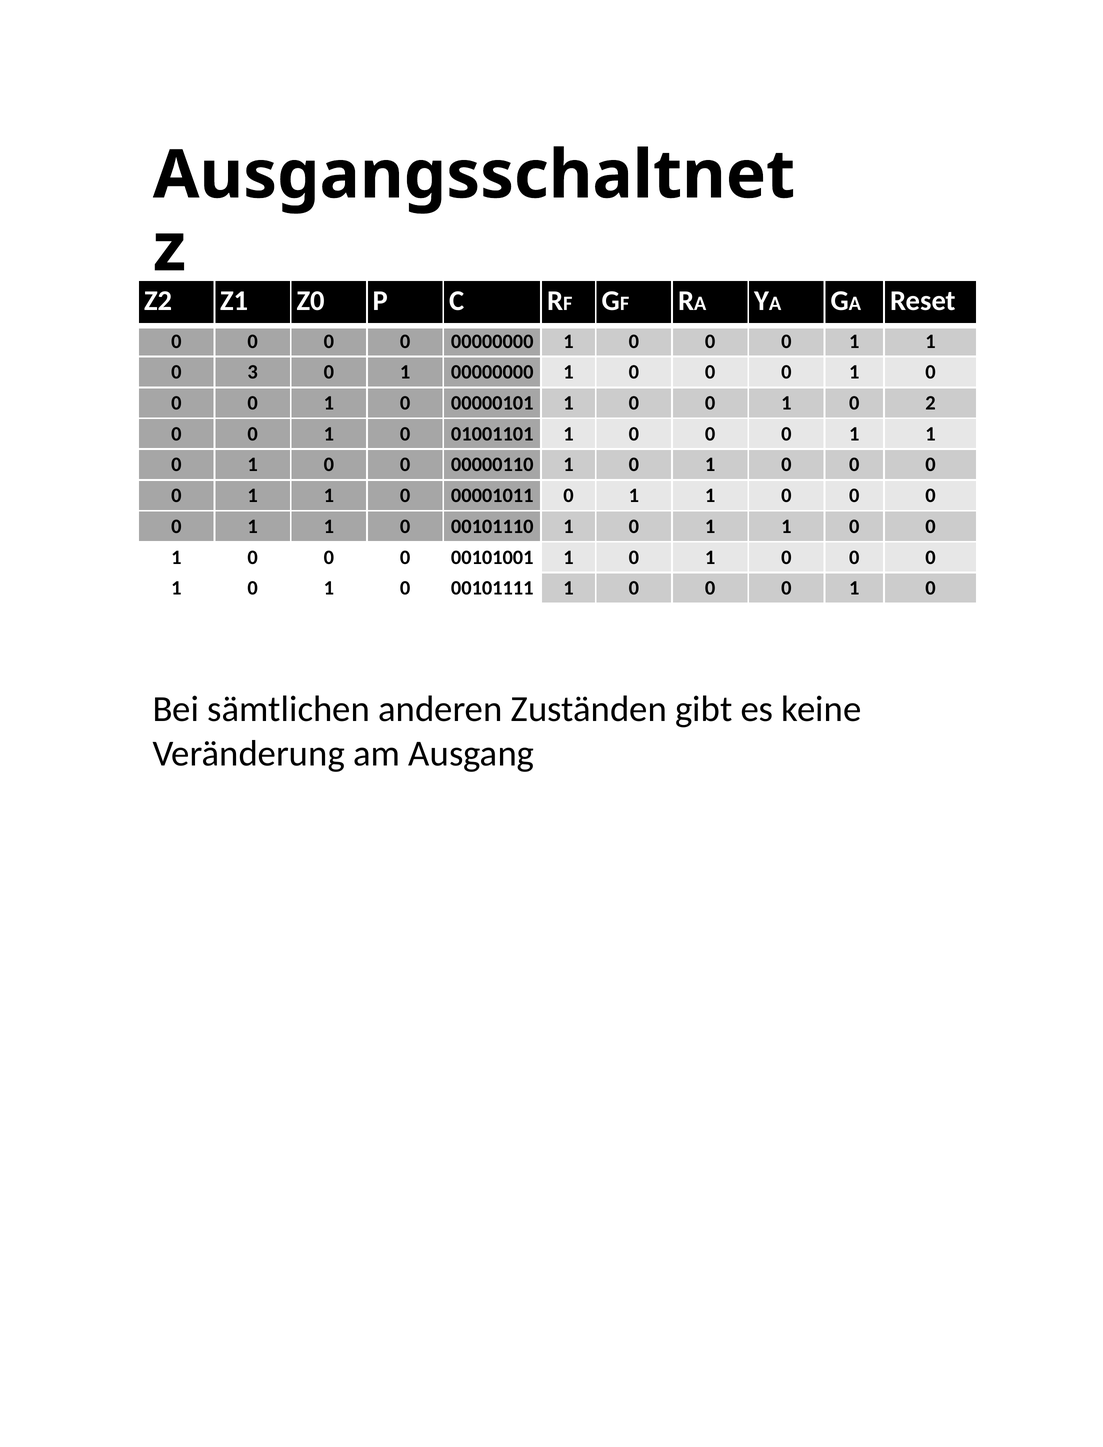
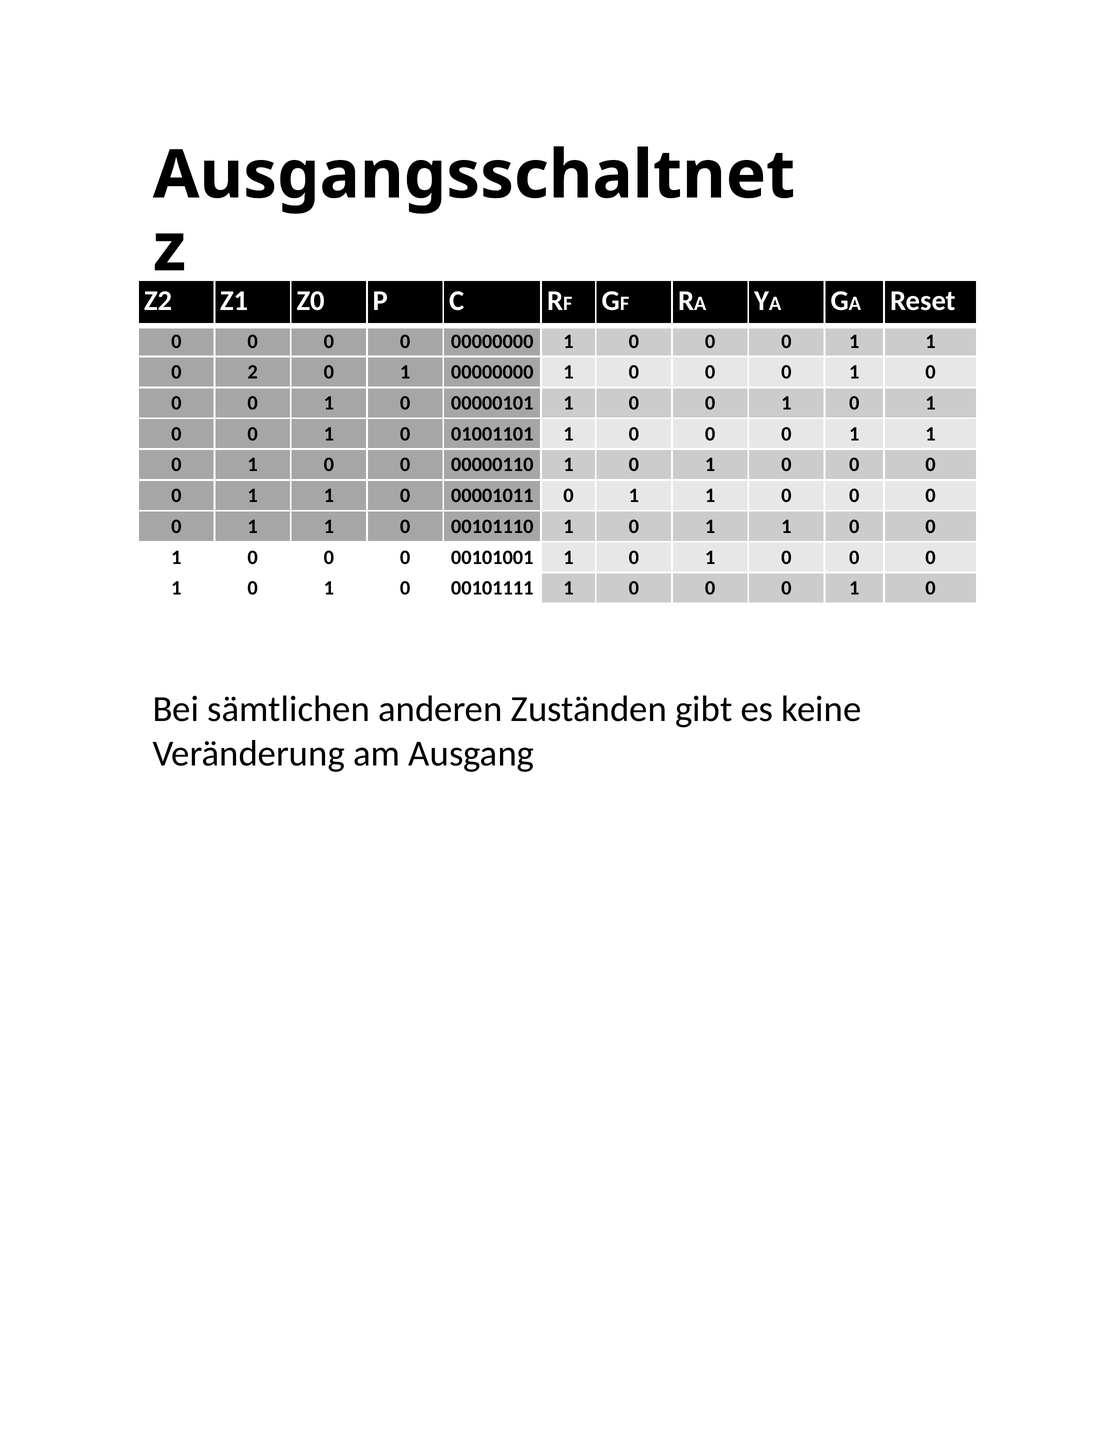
3: 3 -> 2
2 at (931, 403): 2 -> 1
